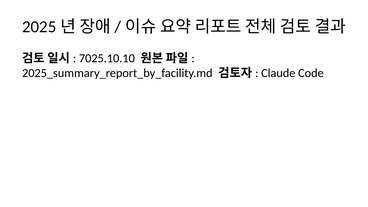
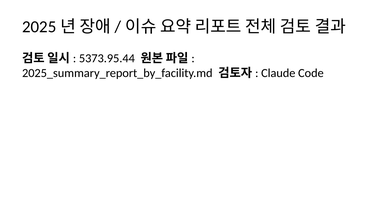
7025.10.10: 7025.10.10 -> 5373.95.44
